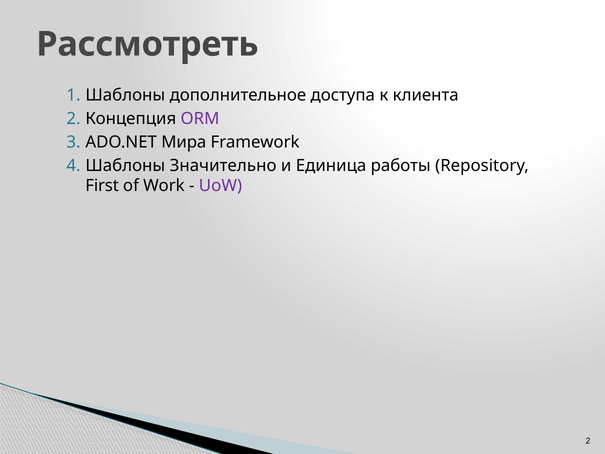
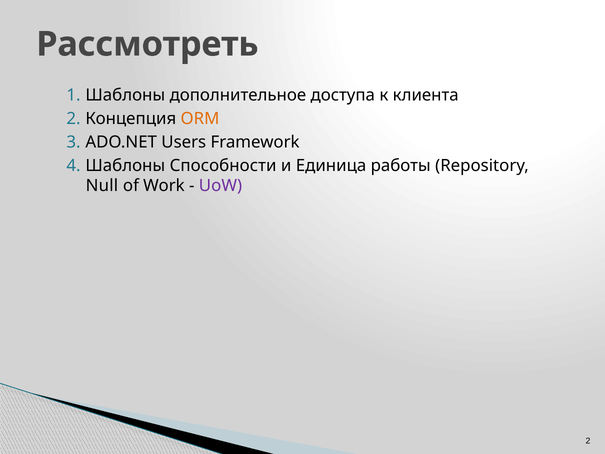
ORM colour: purple -> orange
Мира: Мира -> Users
Значительно: Значительно -> Способности
First: First -> Null
